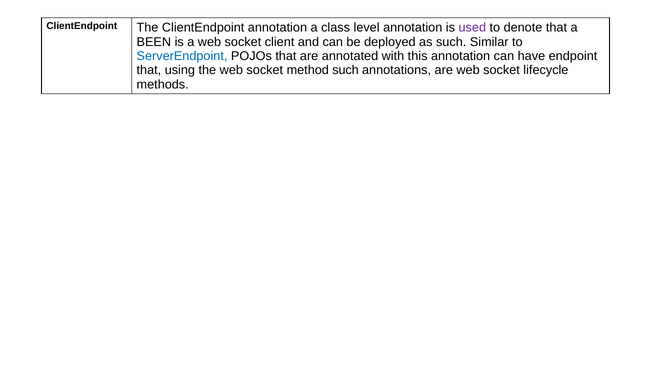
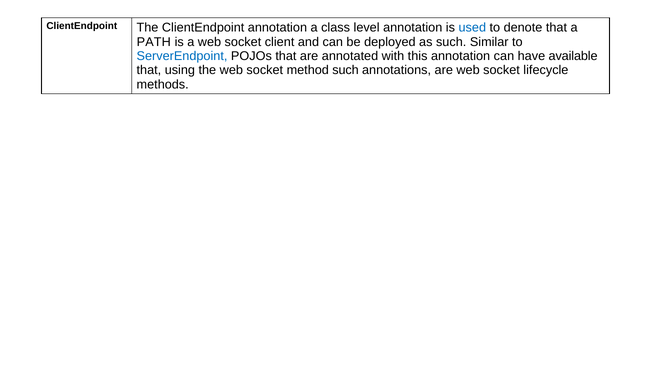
used colour: purple -> blue
BEEN: BEEN -> PATH
endpoint: endpoint -> available
